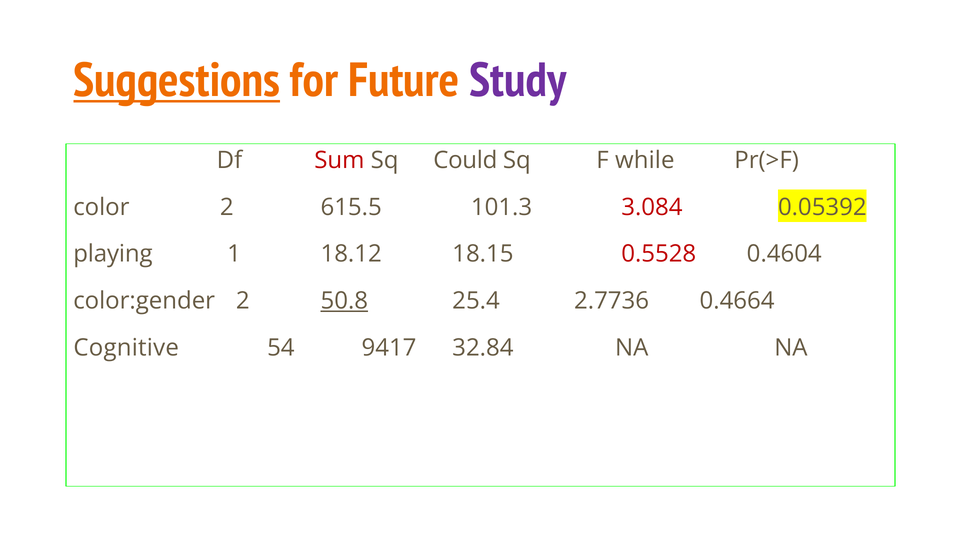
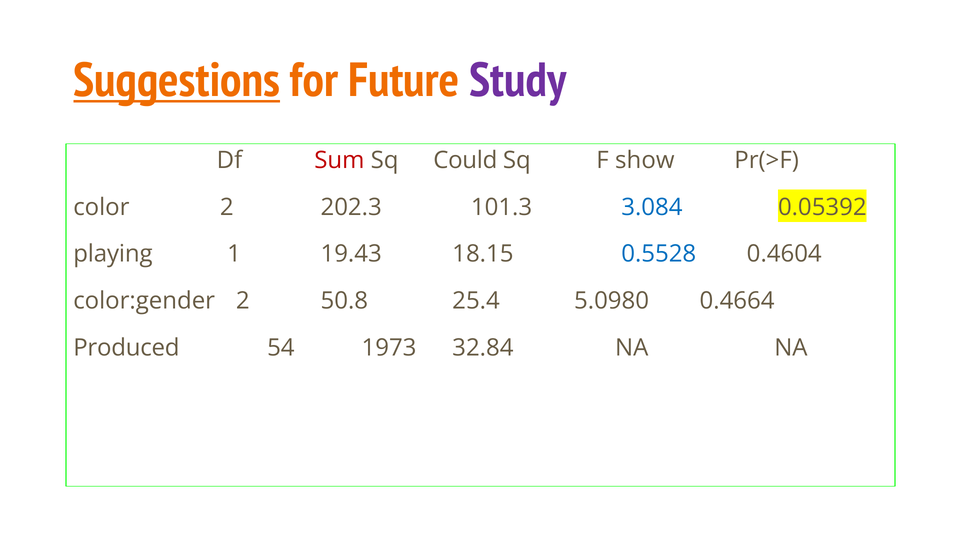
while: while -> show
615.5: 615.5 -> 202.3
3.084 colour: red -> blue
18.12: 18.12 -> 19.43
0.5528 colour: red -> blue
50.8 underline: present -> none
2.7736: 2.7736 -> 5.0980
Cognitive: Cognitive -> Produced
9417: 9417 -> 1973
